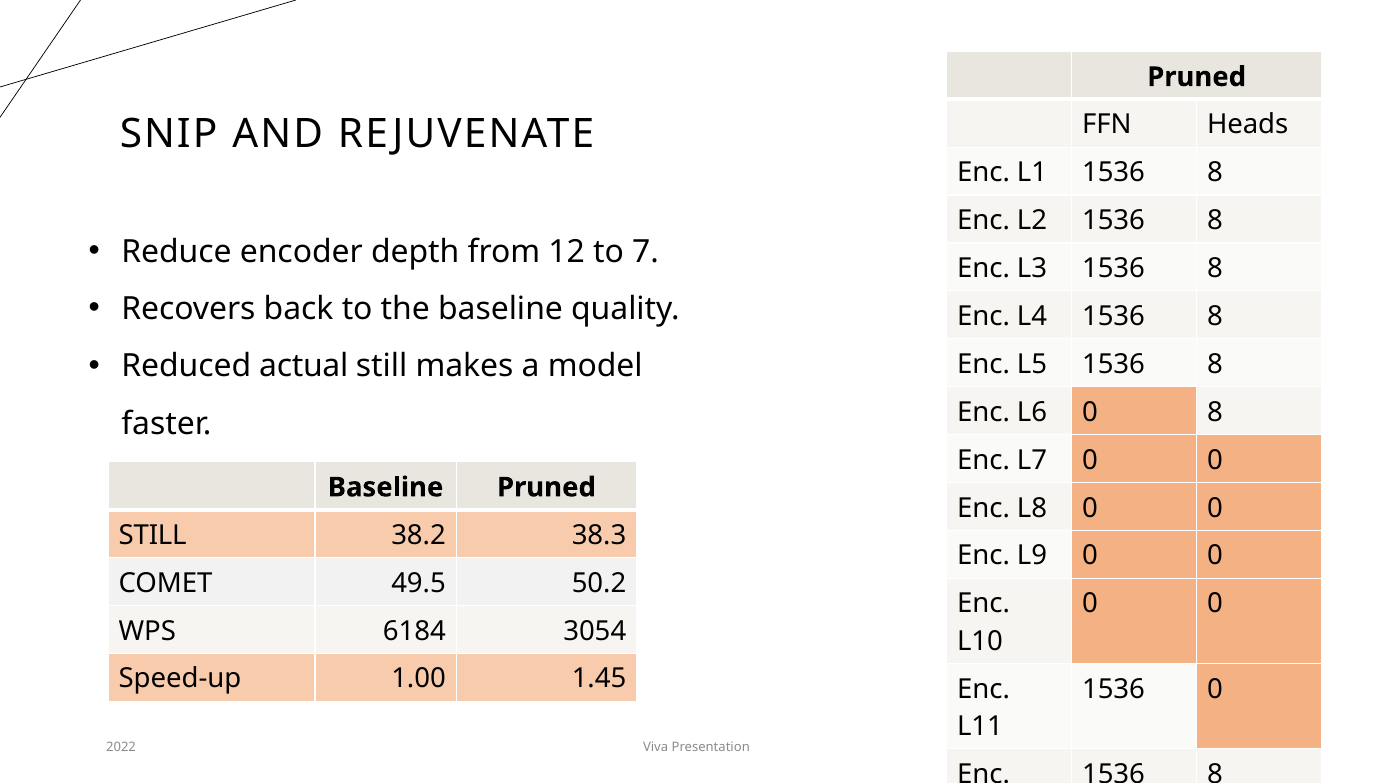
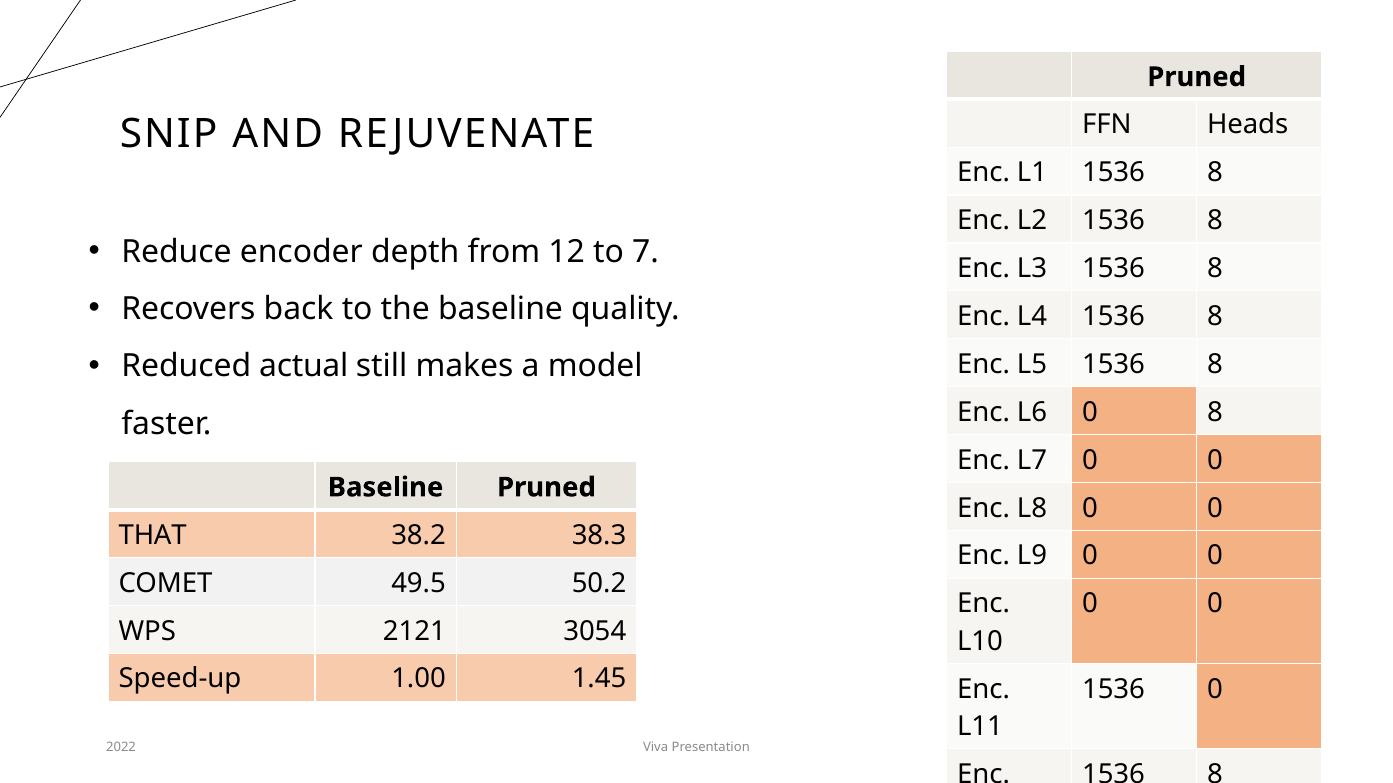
STILL at (153, 536): STILL -> THAT
6184: 6184 -> 2121
